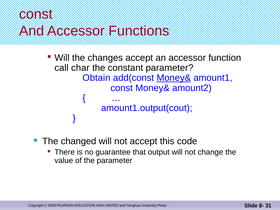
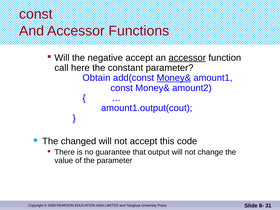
changes: changes -> negative
accessor at (187, 58) underline: none -> present
char: char -> here
